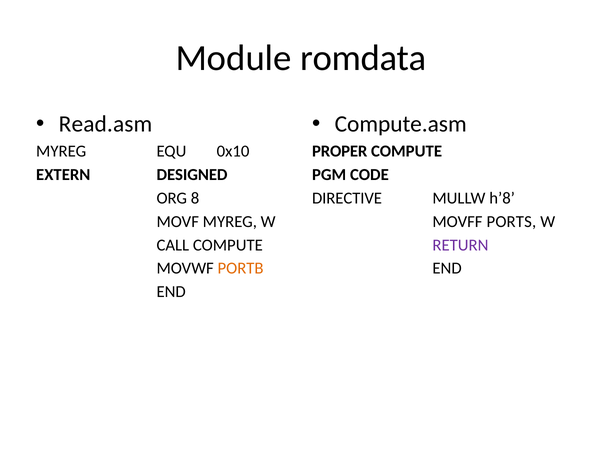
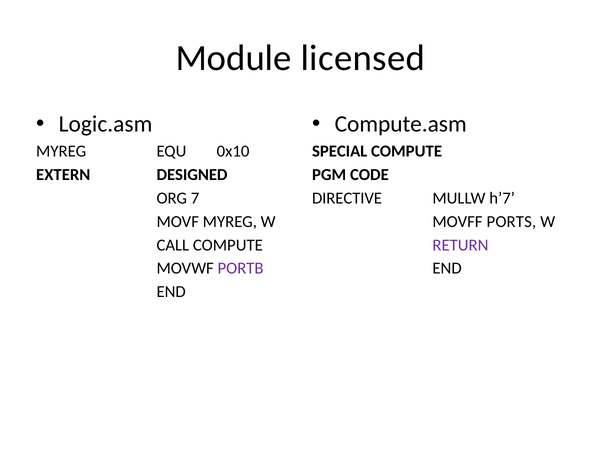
romdata: romdata -> licensed
Read.asm: Read.asm -> Logic.asm
PROPER: PROPER -> SPECIAL
8: 8 -> 7
h’8: h’8 -> h’7
PORTB colour: orange -> purple
